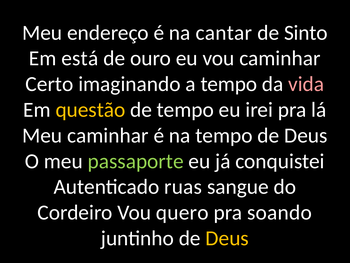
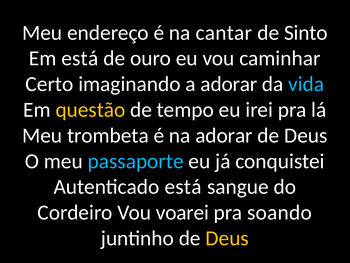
a tempo: tempo -> adorar
vida colour: pink -> light blue
Meu caminhar: caminhar -> trombeta
na tempo: tempo -> adorar
passaporte colour: light green -> light blue
Autenticado ruas: ruas -> está
quero: quero -> voarei
